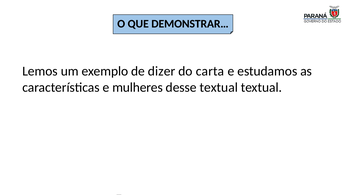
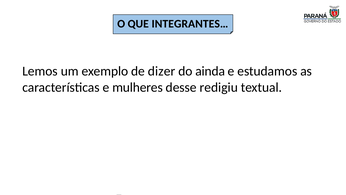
DEMONSTRAR…: DEMONSTRAR… -> INTEGRANTES…
carta: carta -> ainda
desse textual: textual -> redigiu
